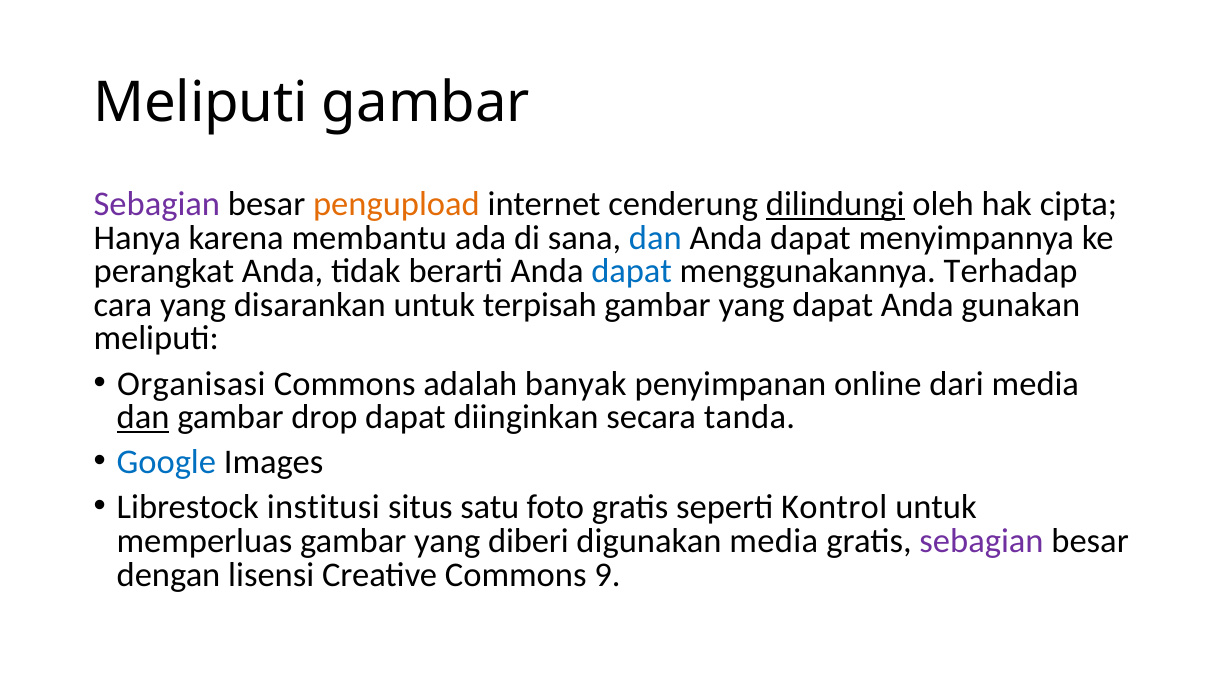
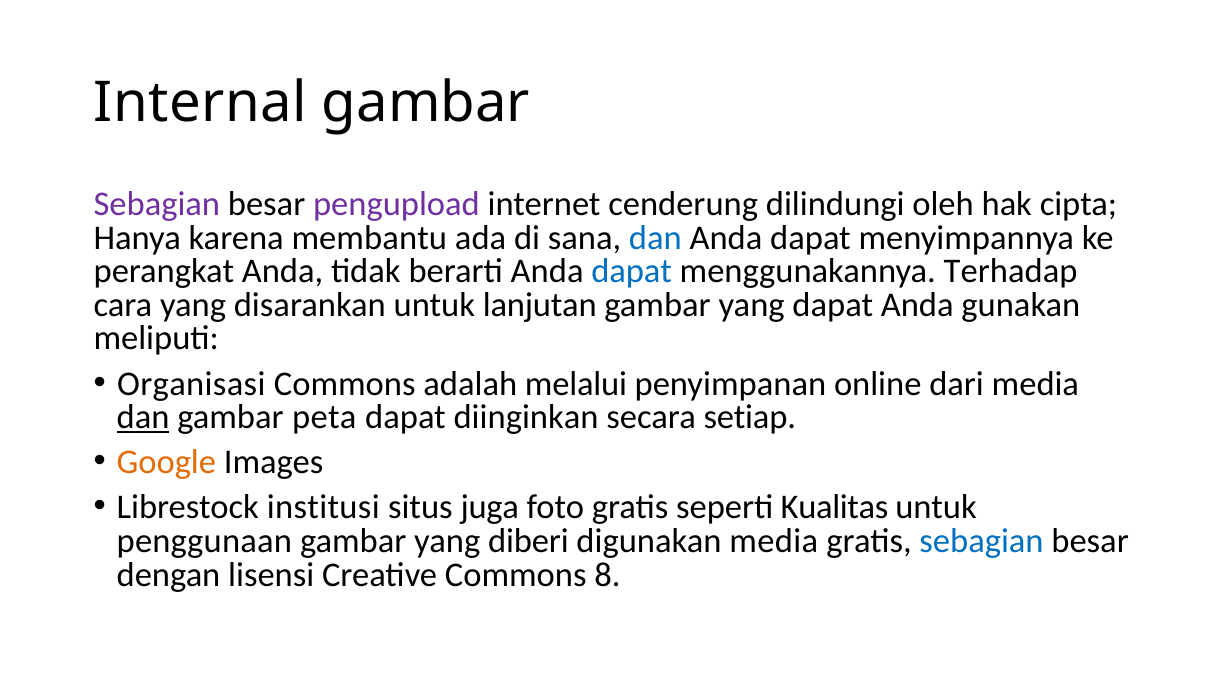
Meliputi at (201, 103): Meliputi -> Internal
pengupload colour: orange -> purple
dilindungi underline: present -> none
terpisah: terpisah -> lanjutan
banyak: banyak -> melalui
drop: drop -> peta
tanda: tanda -> setiap
Google colour: blue -> orange
satu: satu -> juga
Kontrol: Kontrol -> Kualitas
memperluas: memperluas -> penggunaan
sebagian at (982, 541) colour: purple -> blue
9: 9 -> 8
